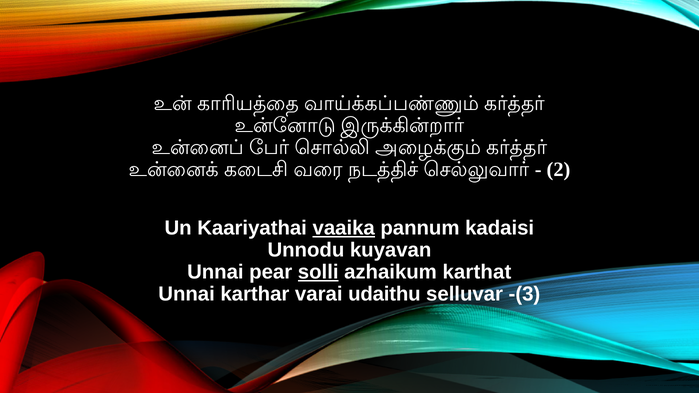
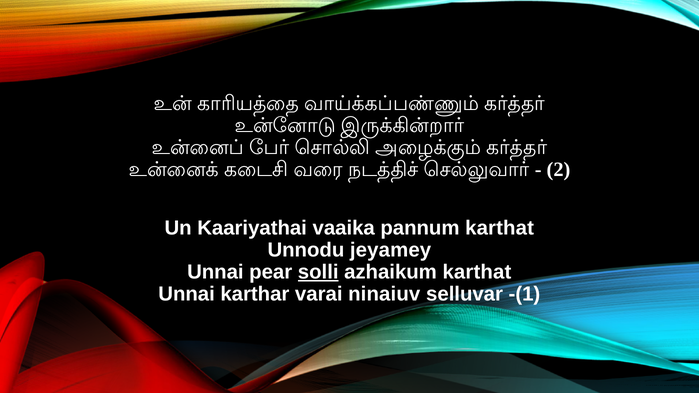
vaaika underline: present -> none
pannum kadaisi: kadaisi -> karthat
kuyavan: kuyavan -> jeyamey
udaithu: udaithu -> ninaiuv
-(3: -(3 -> -(1
